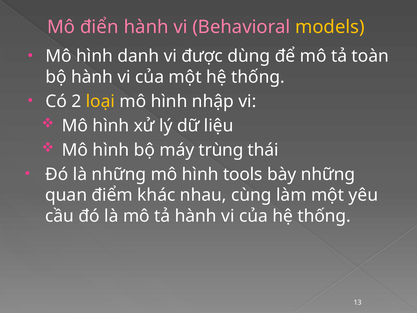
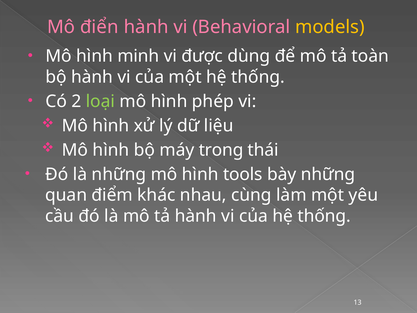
danh: danh -> minh
loại colour: yellow -> light green
nhập: nhập -> phép
trùng: trùng -> trong
